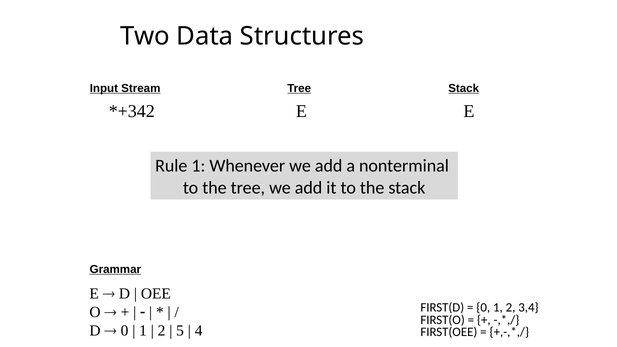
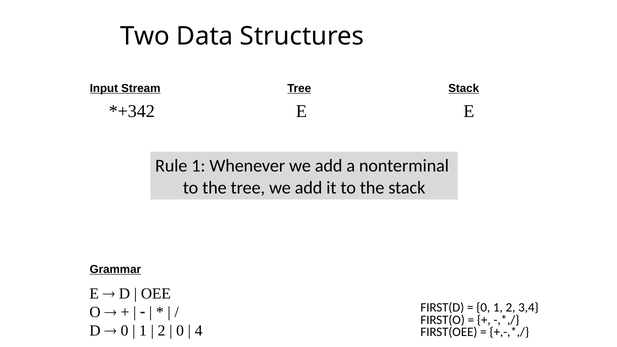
5 at (180, 331): 5 -> 0
